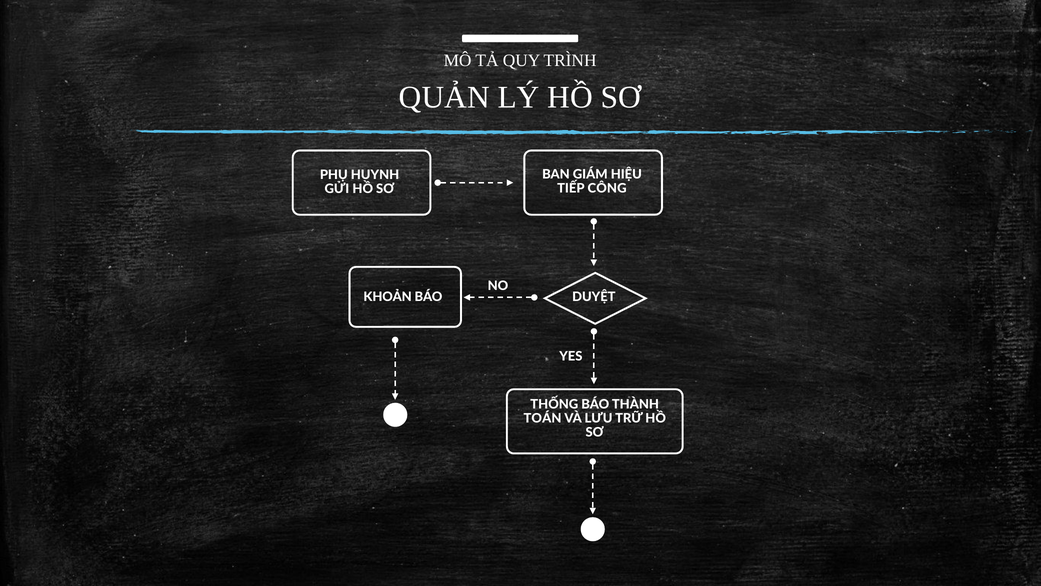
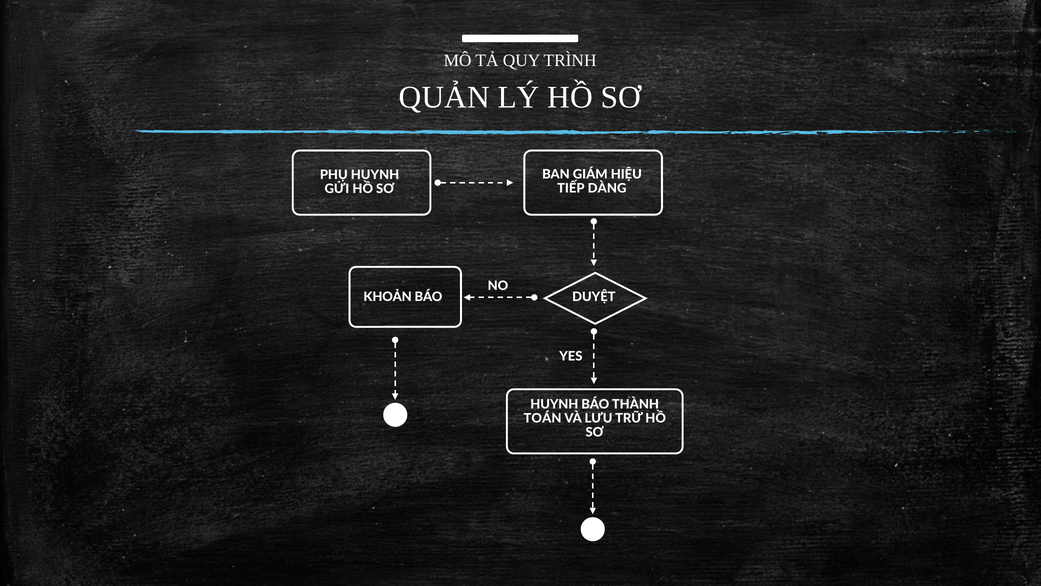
CÔNG: CÔNG -> DÀNG
THỐNG at (554, 404): THỐNG -> HUYNH
